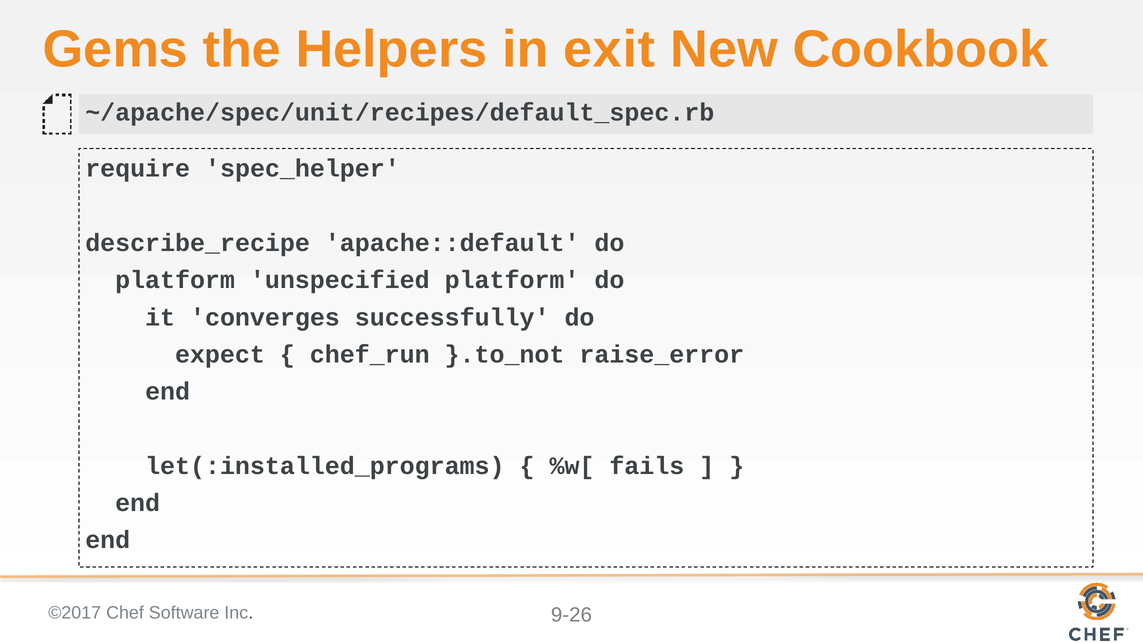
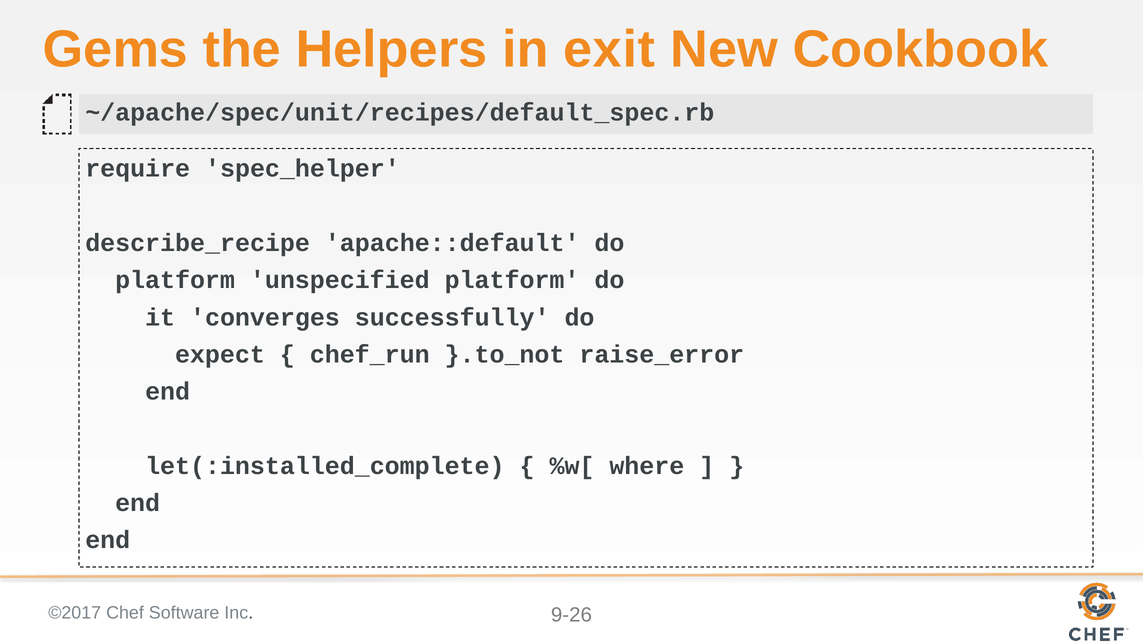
let(:installed_programs: let(:installed_programs -> let(:installed_complete
fails: fails -> where
